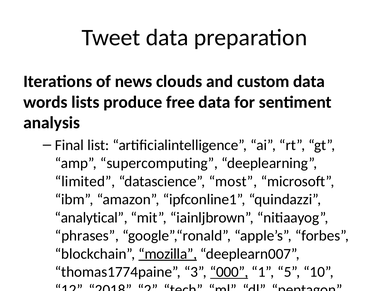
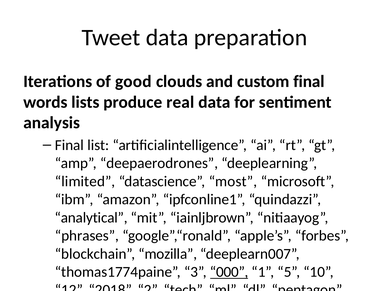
news: news -> good
custom data: data -> final
free: free -> real
amp supercomputing: supercomputing -> deepaerodrones
mozilla underline: present -> none
